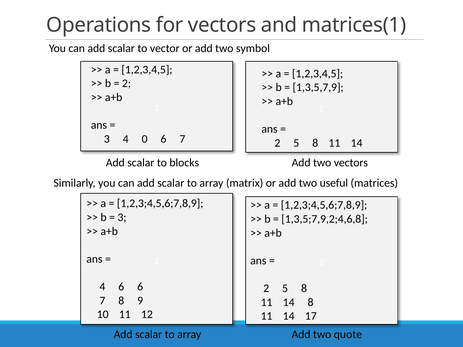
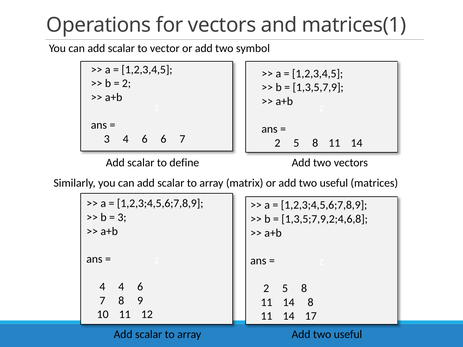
3 4 0: 0 -> 6
blocks: blocks -> define
4 6: 6 -> 4
array Add two quote: quote -> useful
